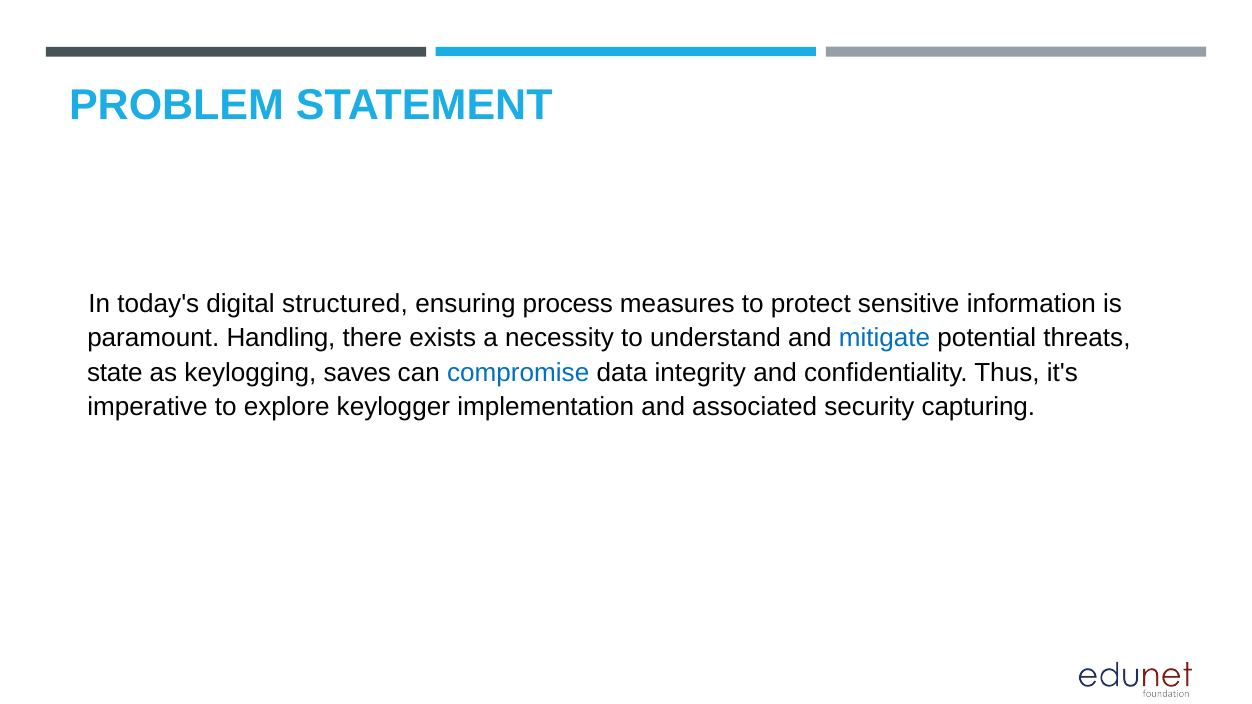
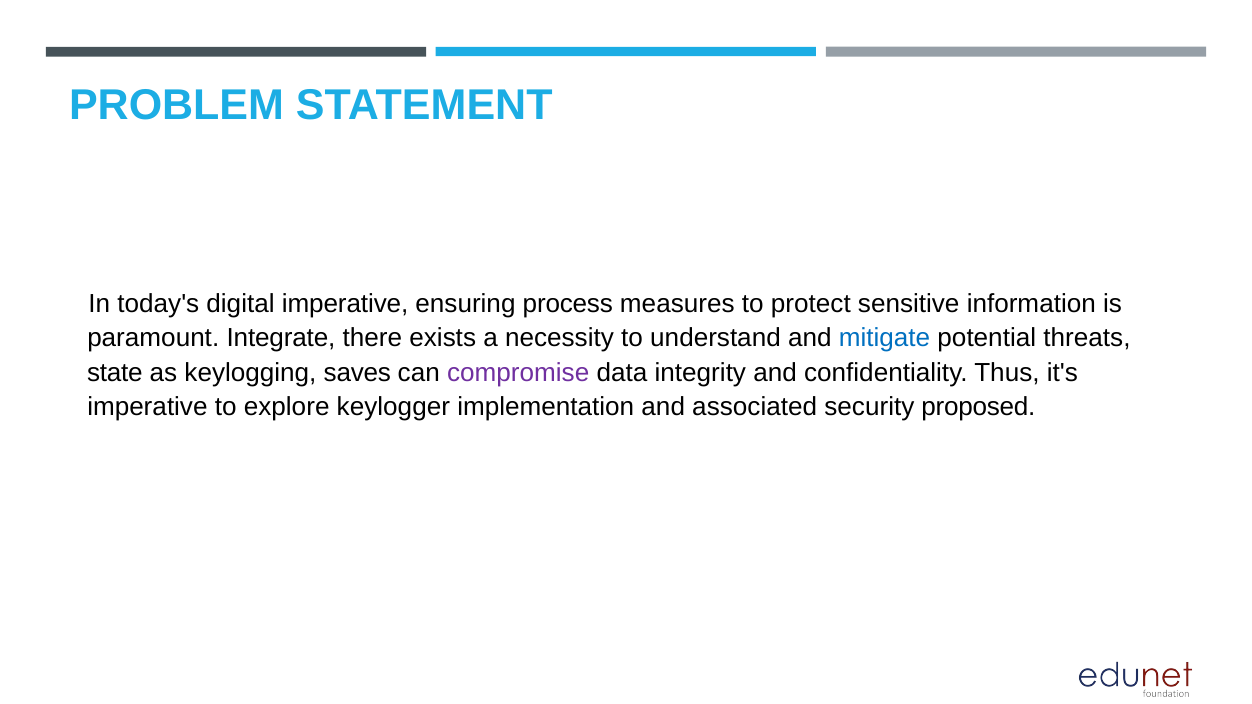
digital structured: structured -> imperative
Handling: Handling -> Integrate
compromise colour: blue -> purple
capturing: capturing -> proposed
